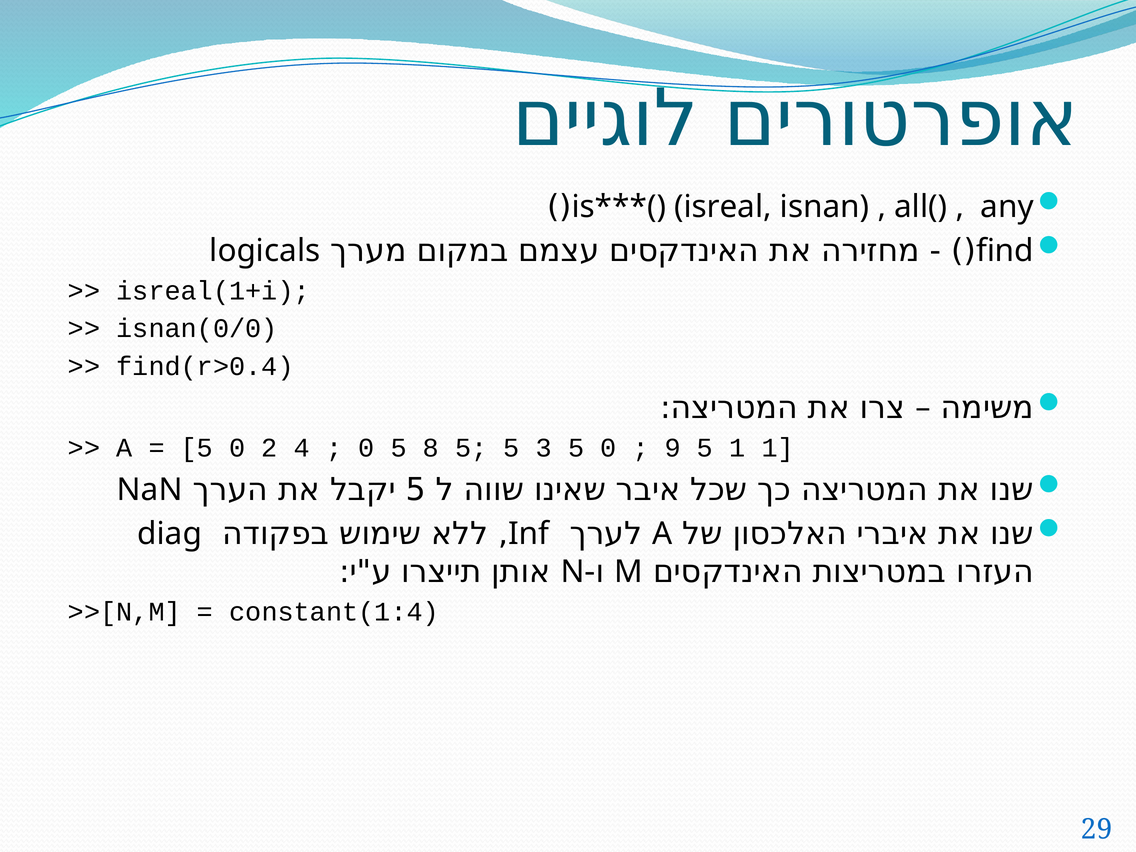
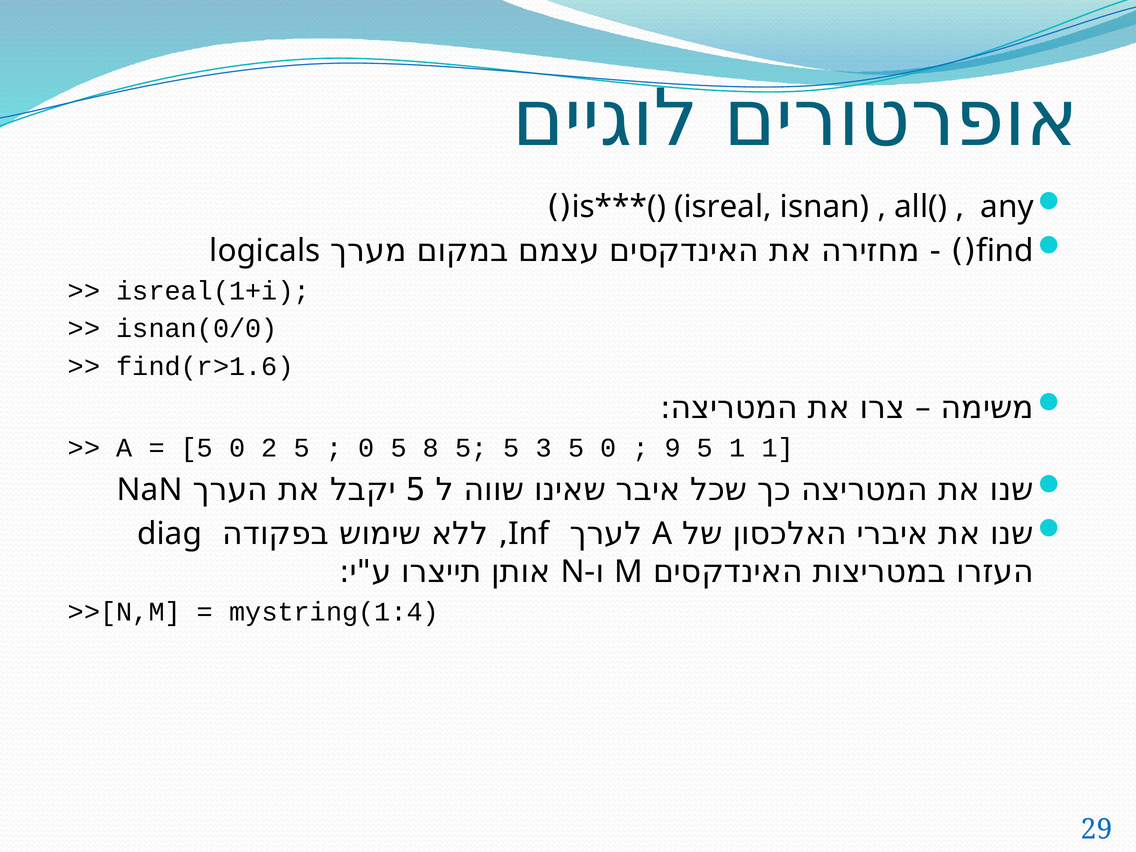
find(r>0.4: find(r>0.4 -> find(r>1.6
2 4: 4 -> 5
constant(1:4: constant(1:4 -> mystring(1:4
